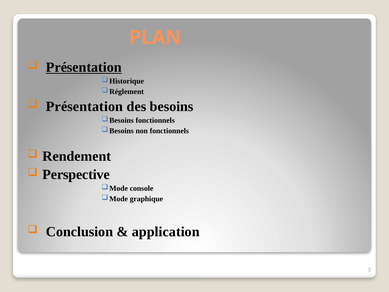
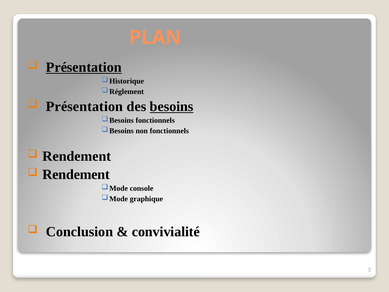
besoins underline: none -> present
Perspective at (76, 174): Perspective -> Rendement
application: application -> convivialité
